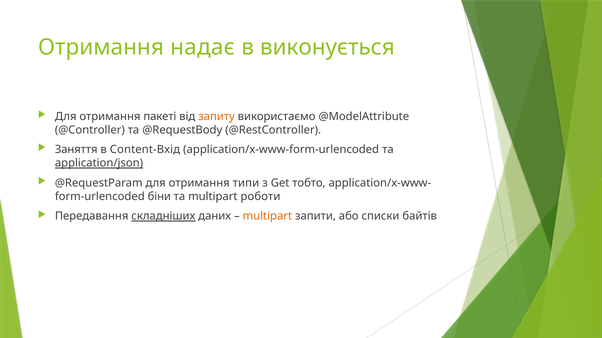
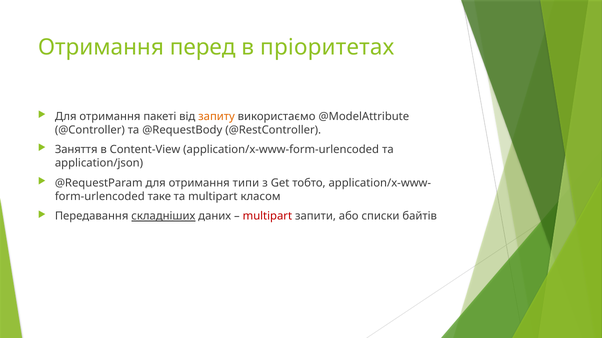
надає: надає -> перед
виконується: виконується -> пріоритетах
Content-Вхід: Content-Вхід -> Content-View
application/json underline: present -> none
біни: біни -> таке
роботи: роботи -> класом
multipart at (267, 217) colour: orange -> red
